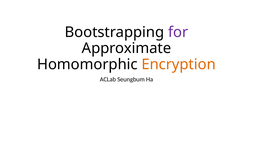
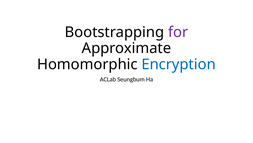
Encryption colour: orange -> blue
